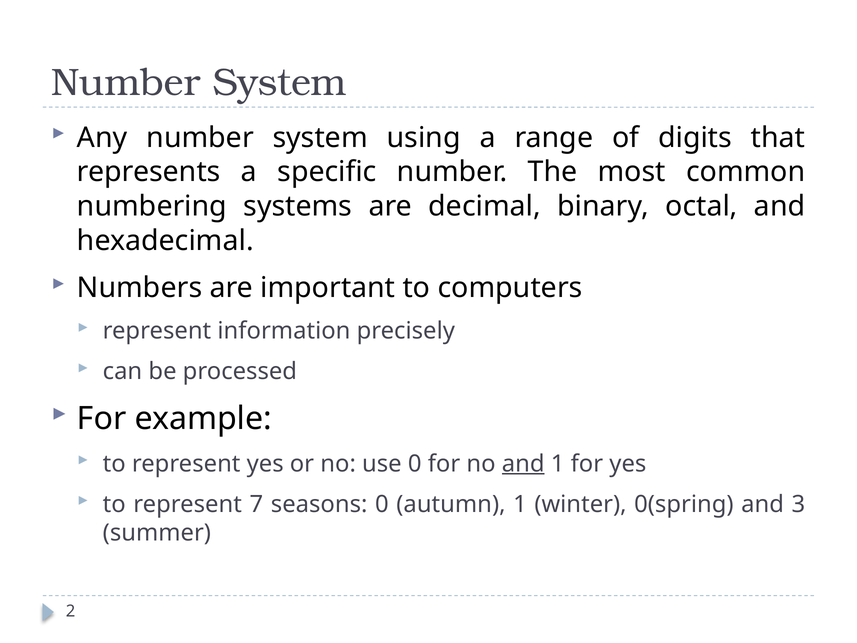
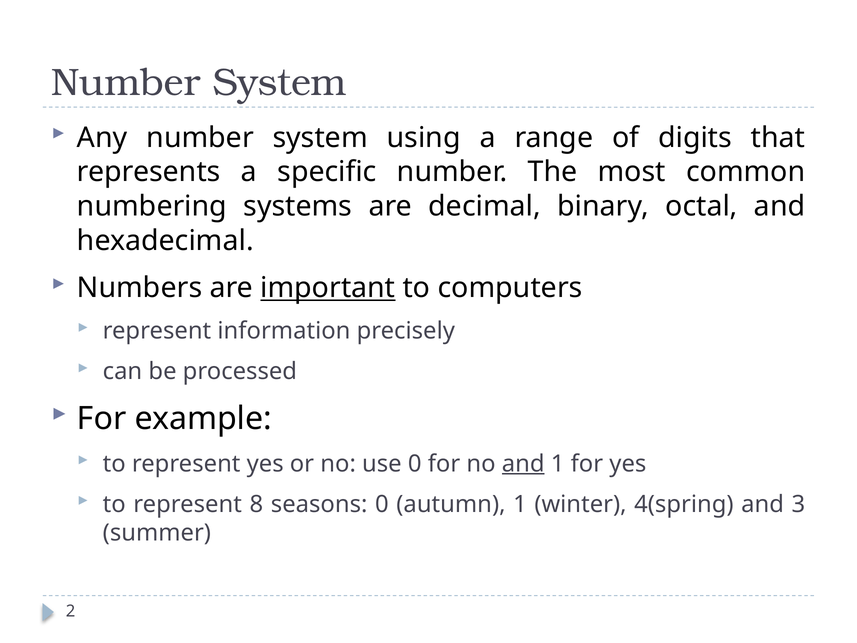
important underline: none -> present
7: 7 -> 8
0(spring: 0(spring -> 4(spring
